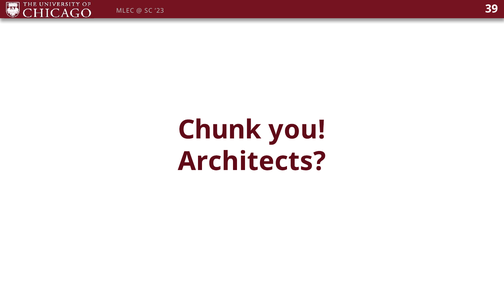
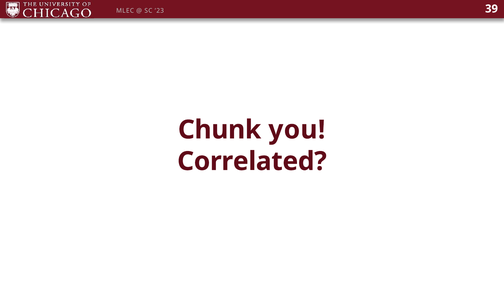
Architects: Architects -> Correlated
